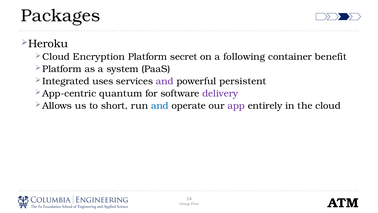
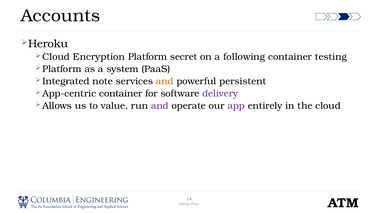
Packages: Packages -> Accounts
benefit: benefit -> testing
uses: uses -> note
and at (165, 81) colour: purple -> orange
quantum at (121, 93): quantum -> container
short: short -> value
and at (160, 105) colour: blue -> purple
